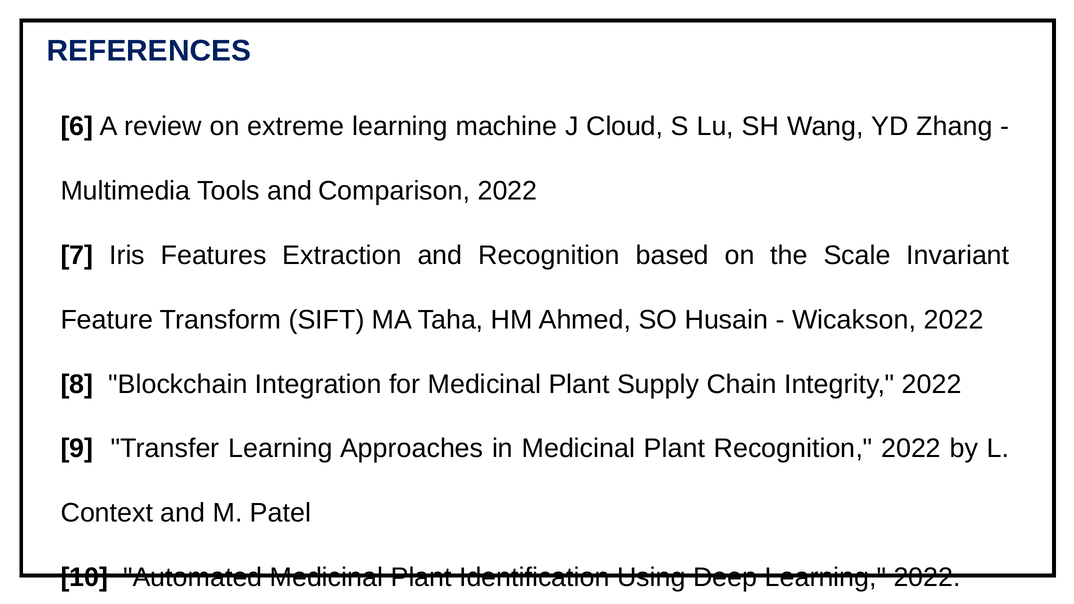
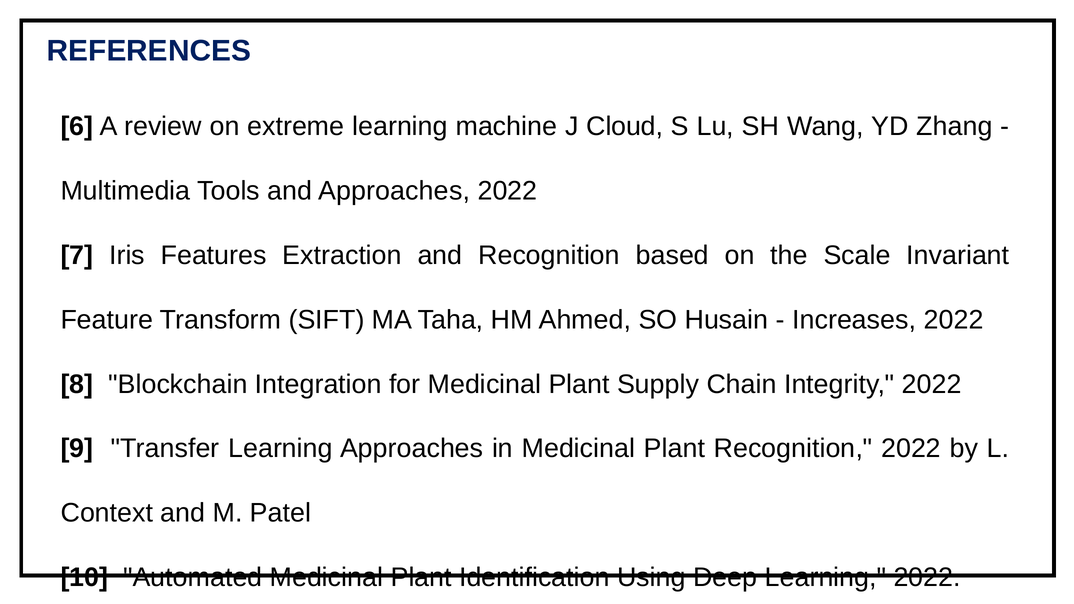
and Comparison: Comparison -> Approaches
Wicakson: Wicakson -> Increases
